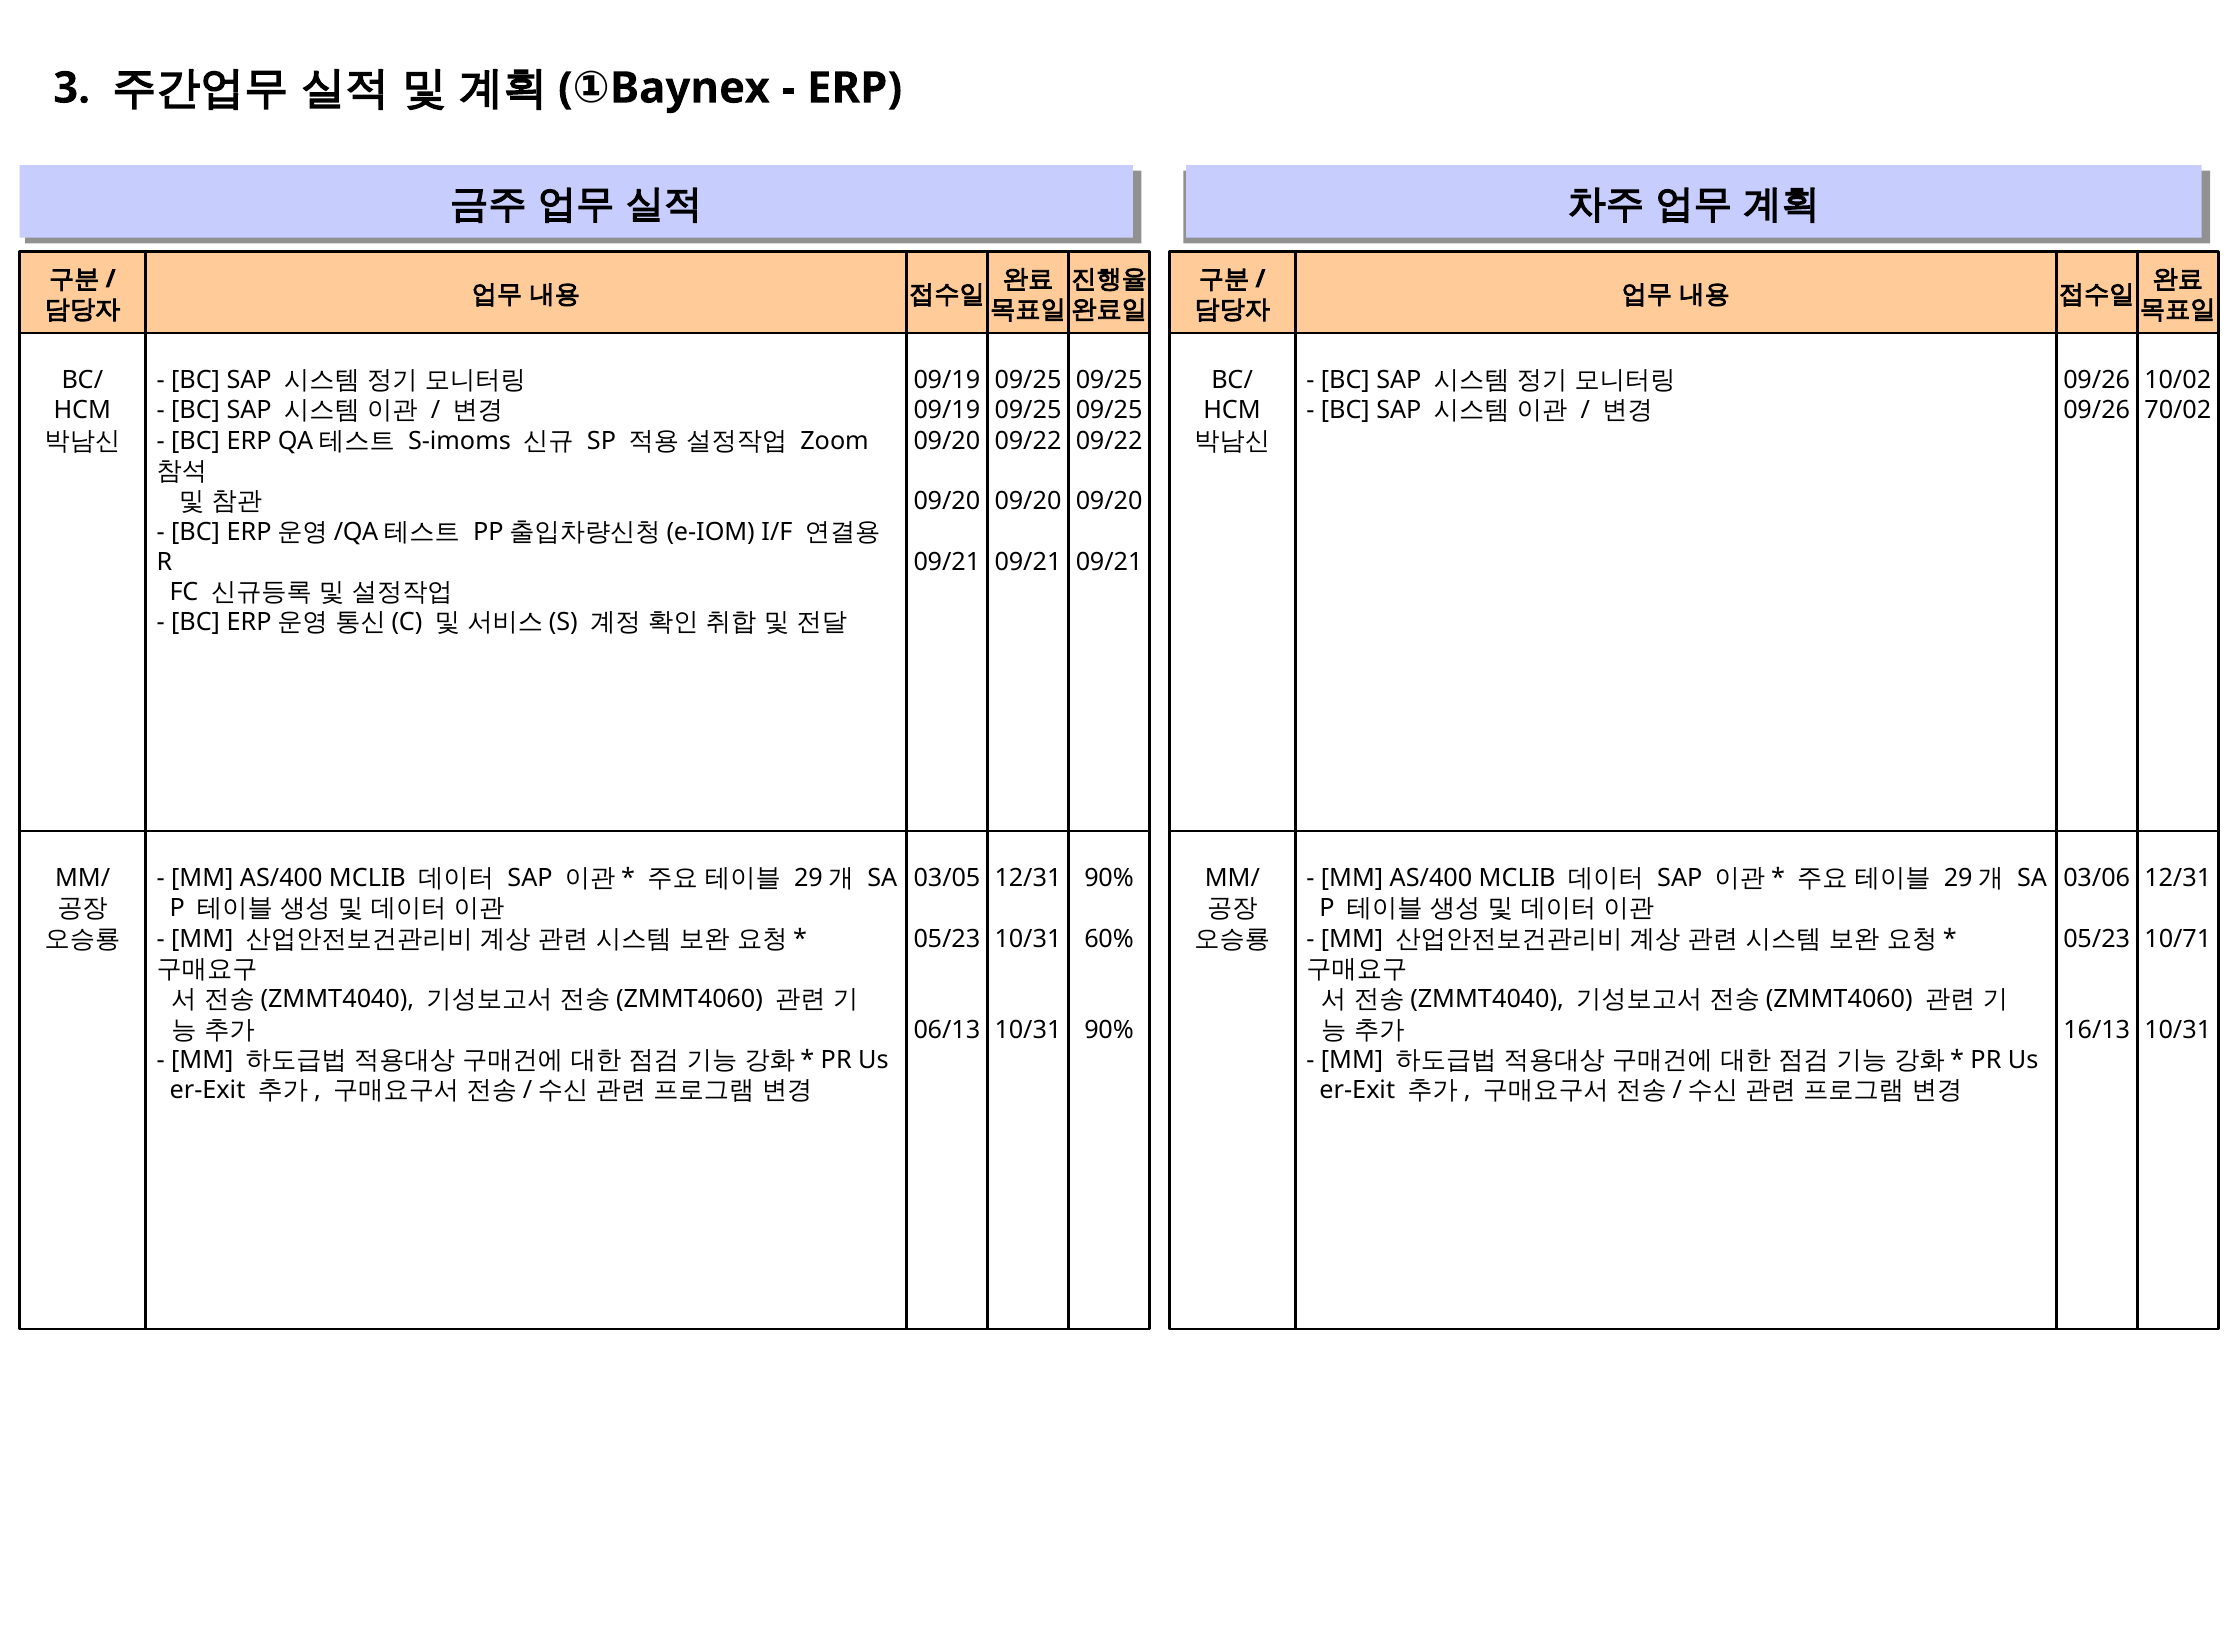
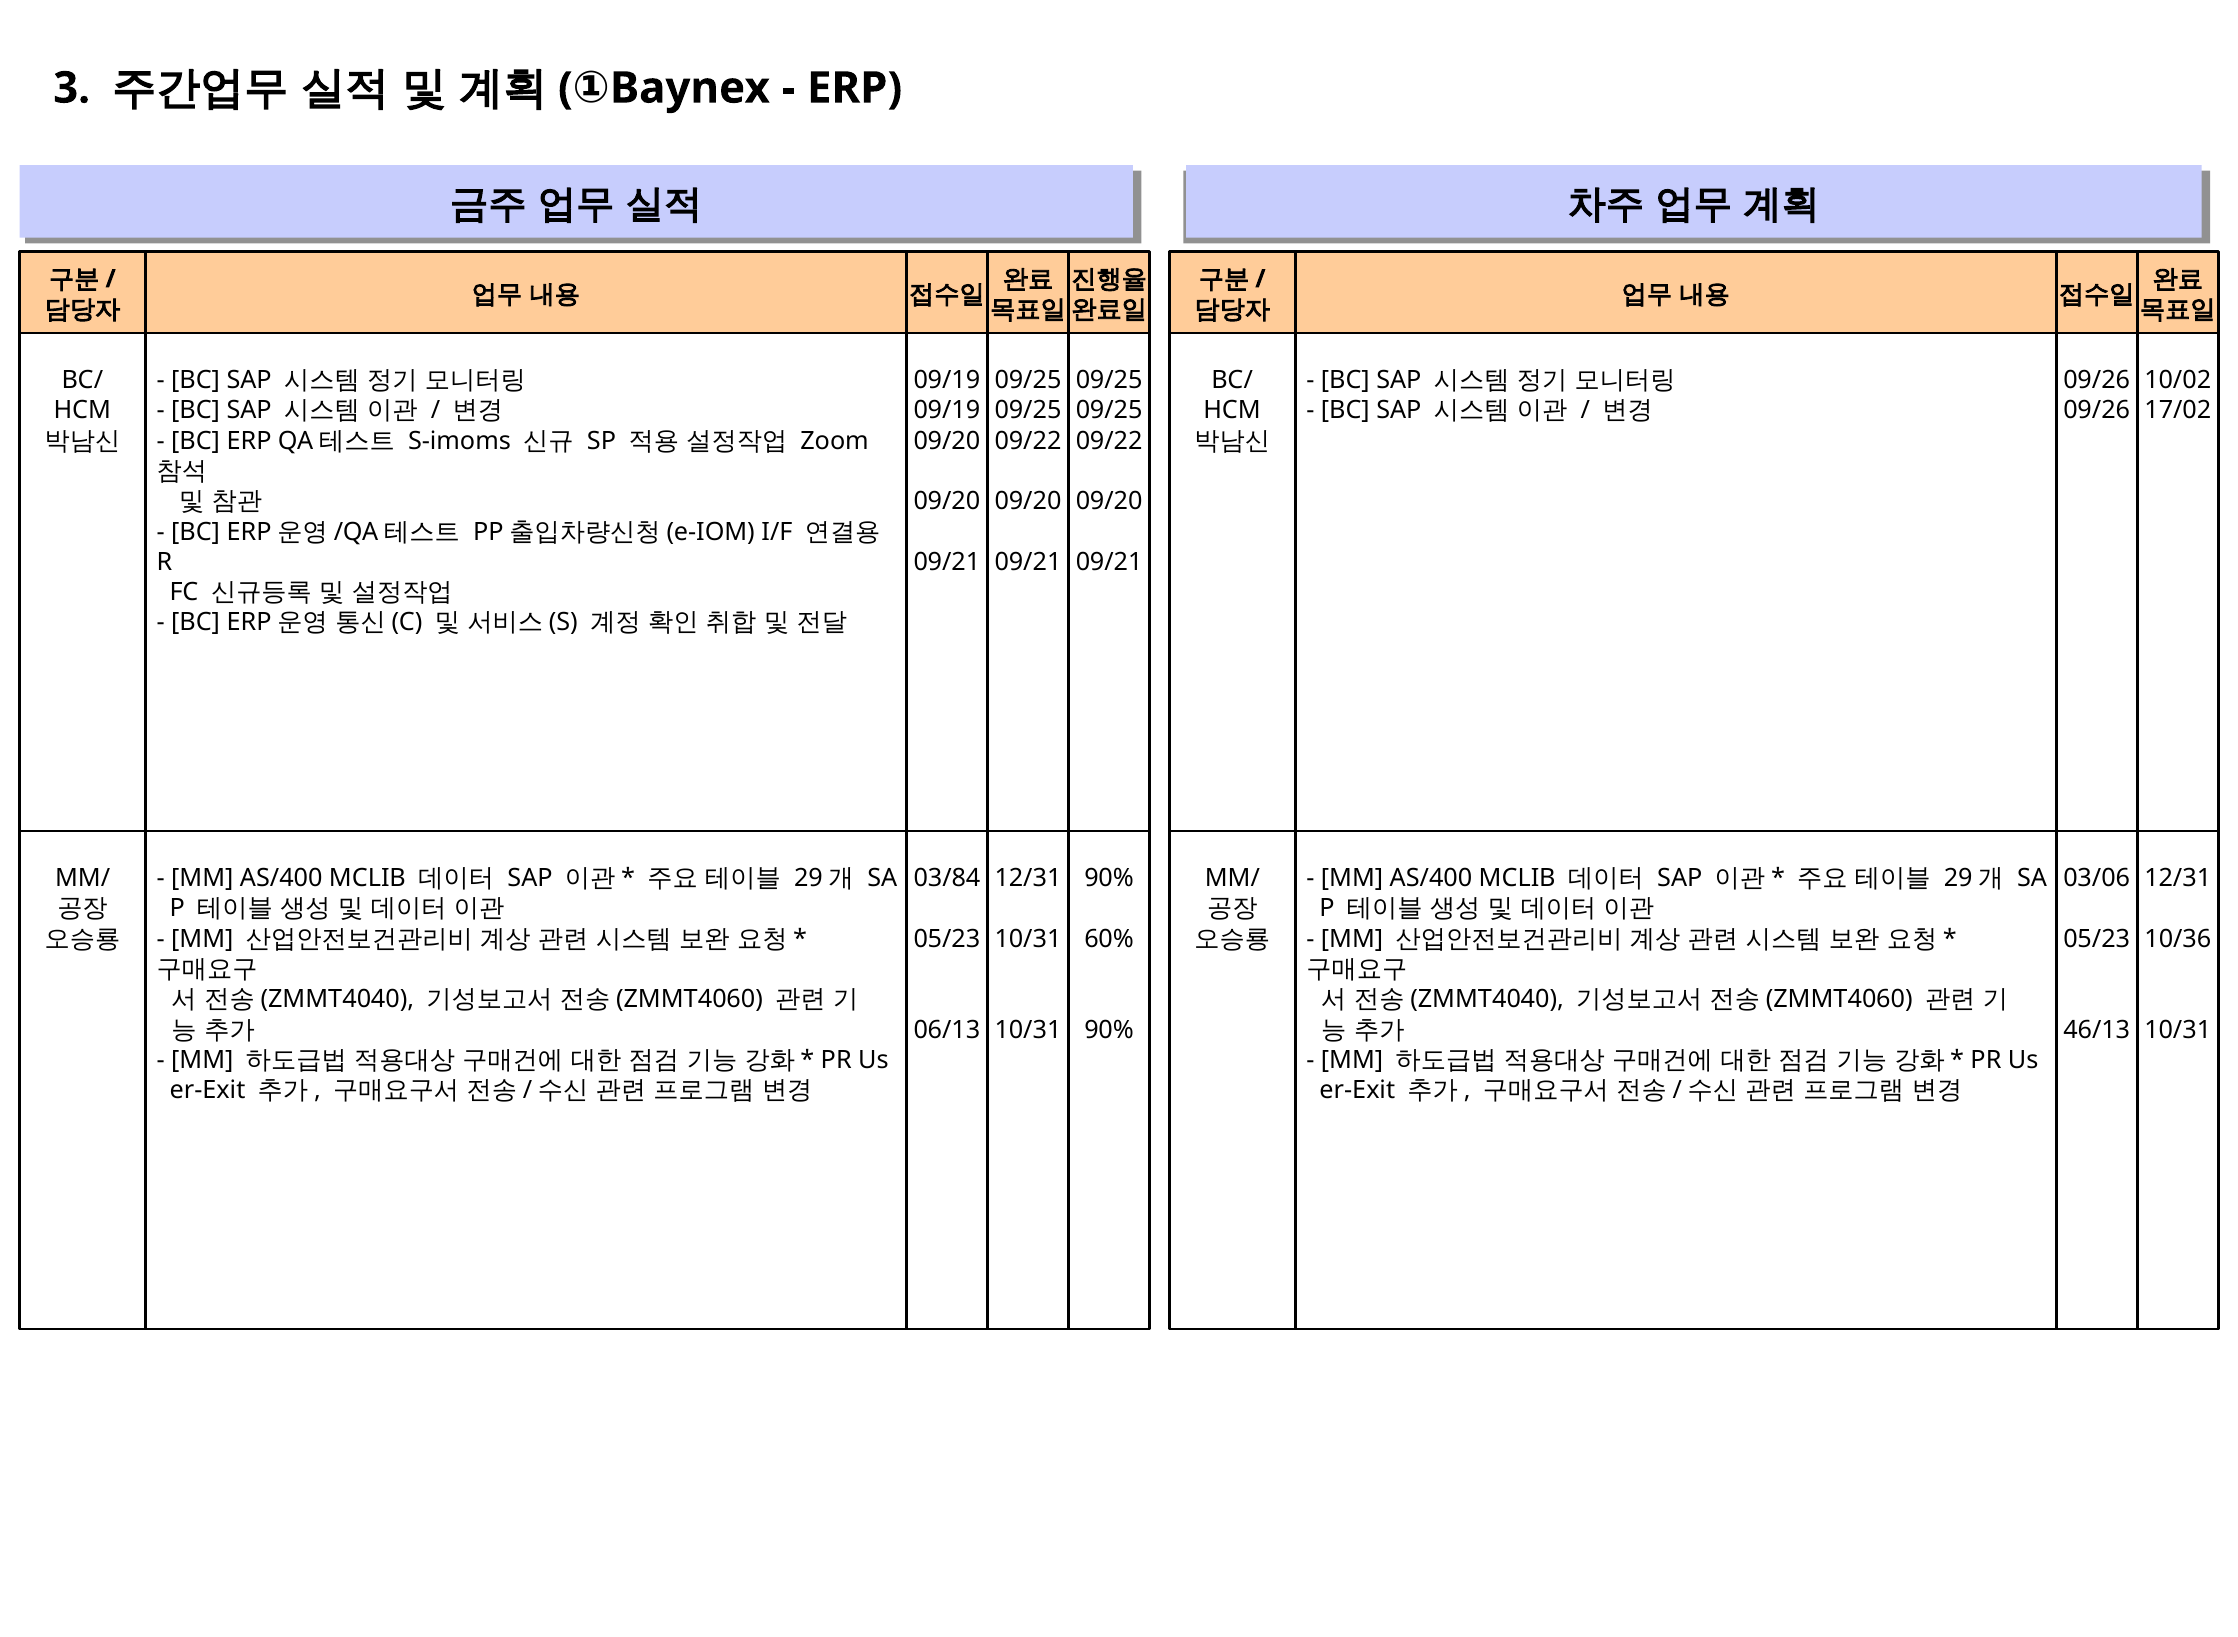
70/02: 70/02 -> 17/02
03/05: 03/05 -> 03/84
10/71: 10/71 -> 10/36
16/13: 16/13 -> 46/13
